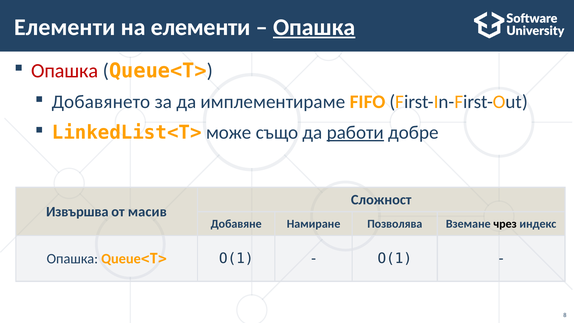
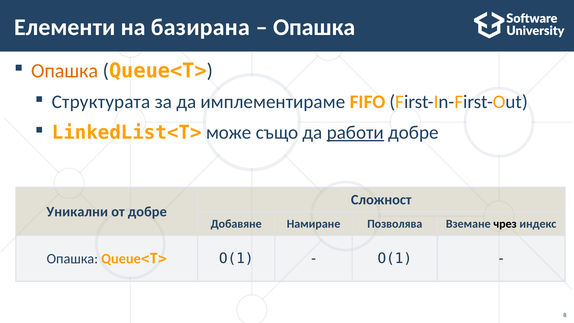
на елементи: елементи -> базирана
Опашка at (314, 27) underline: present -> none
Опашка at (65, 71) colour: red -> orange
Добавянето: Добавянето -> Структурата
Извършва: Извършва -> Уникални
от масив: масив -> добре
